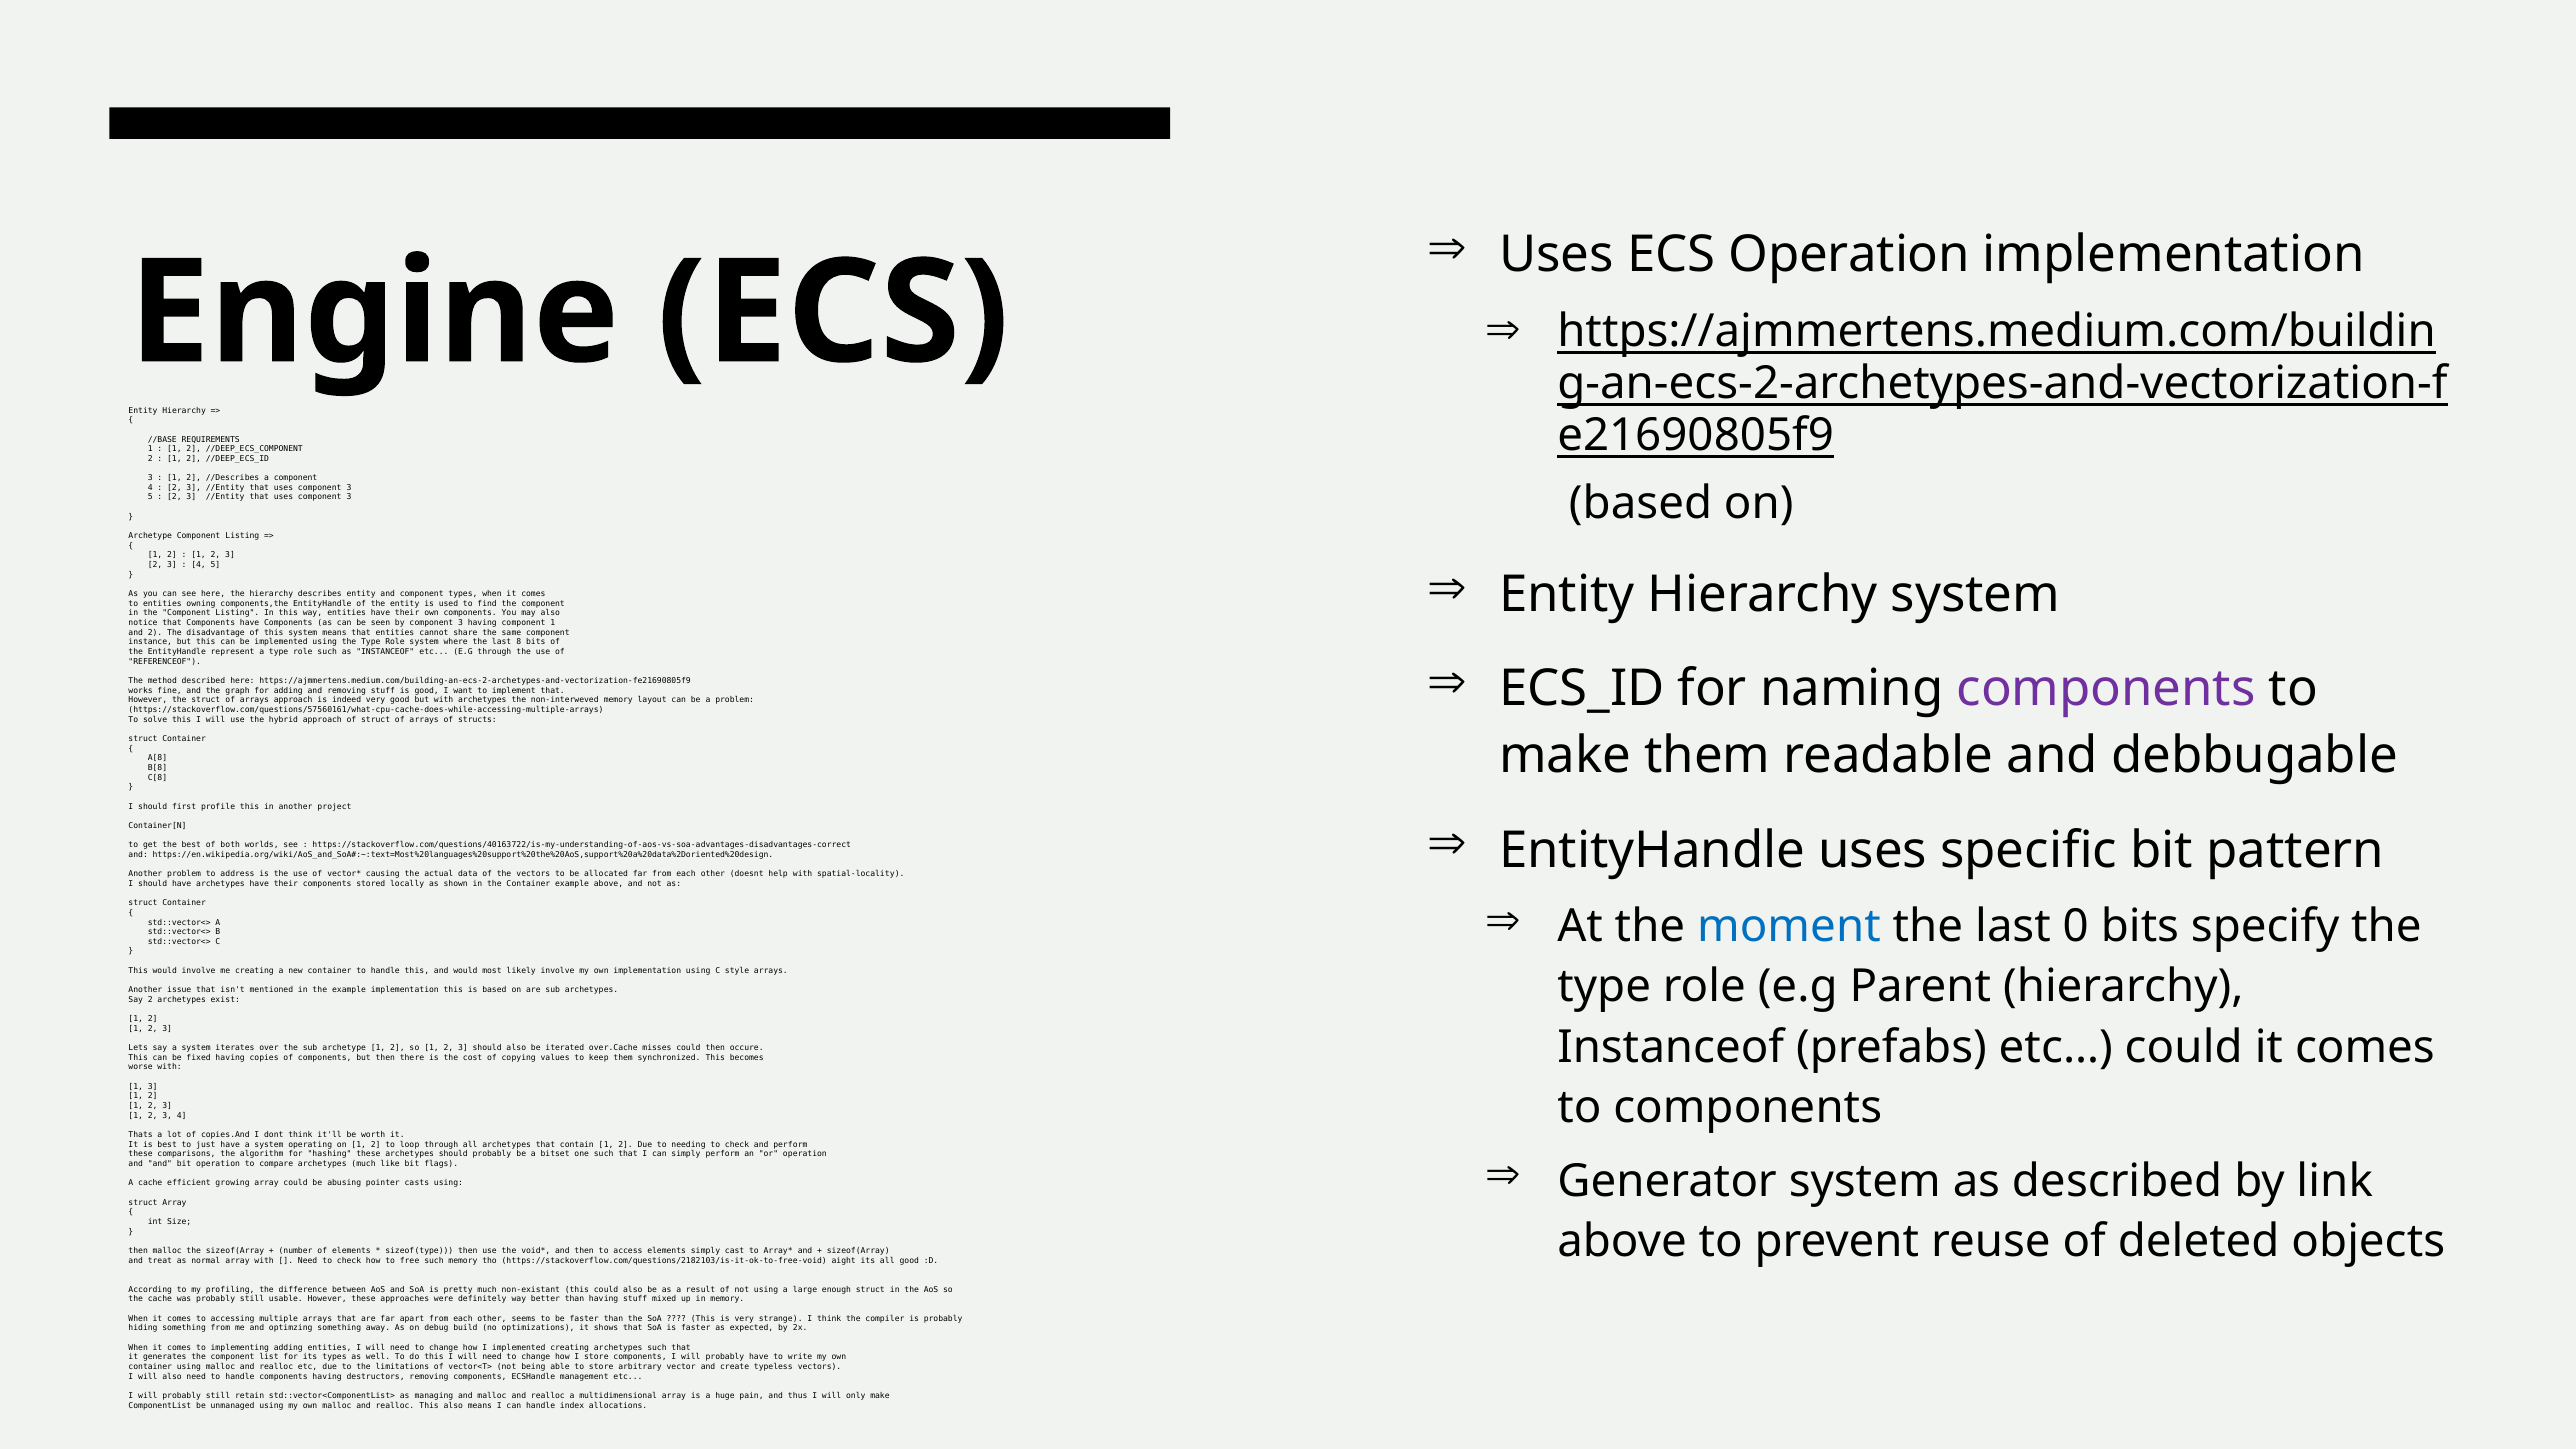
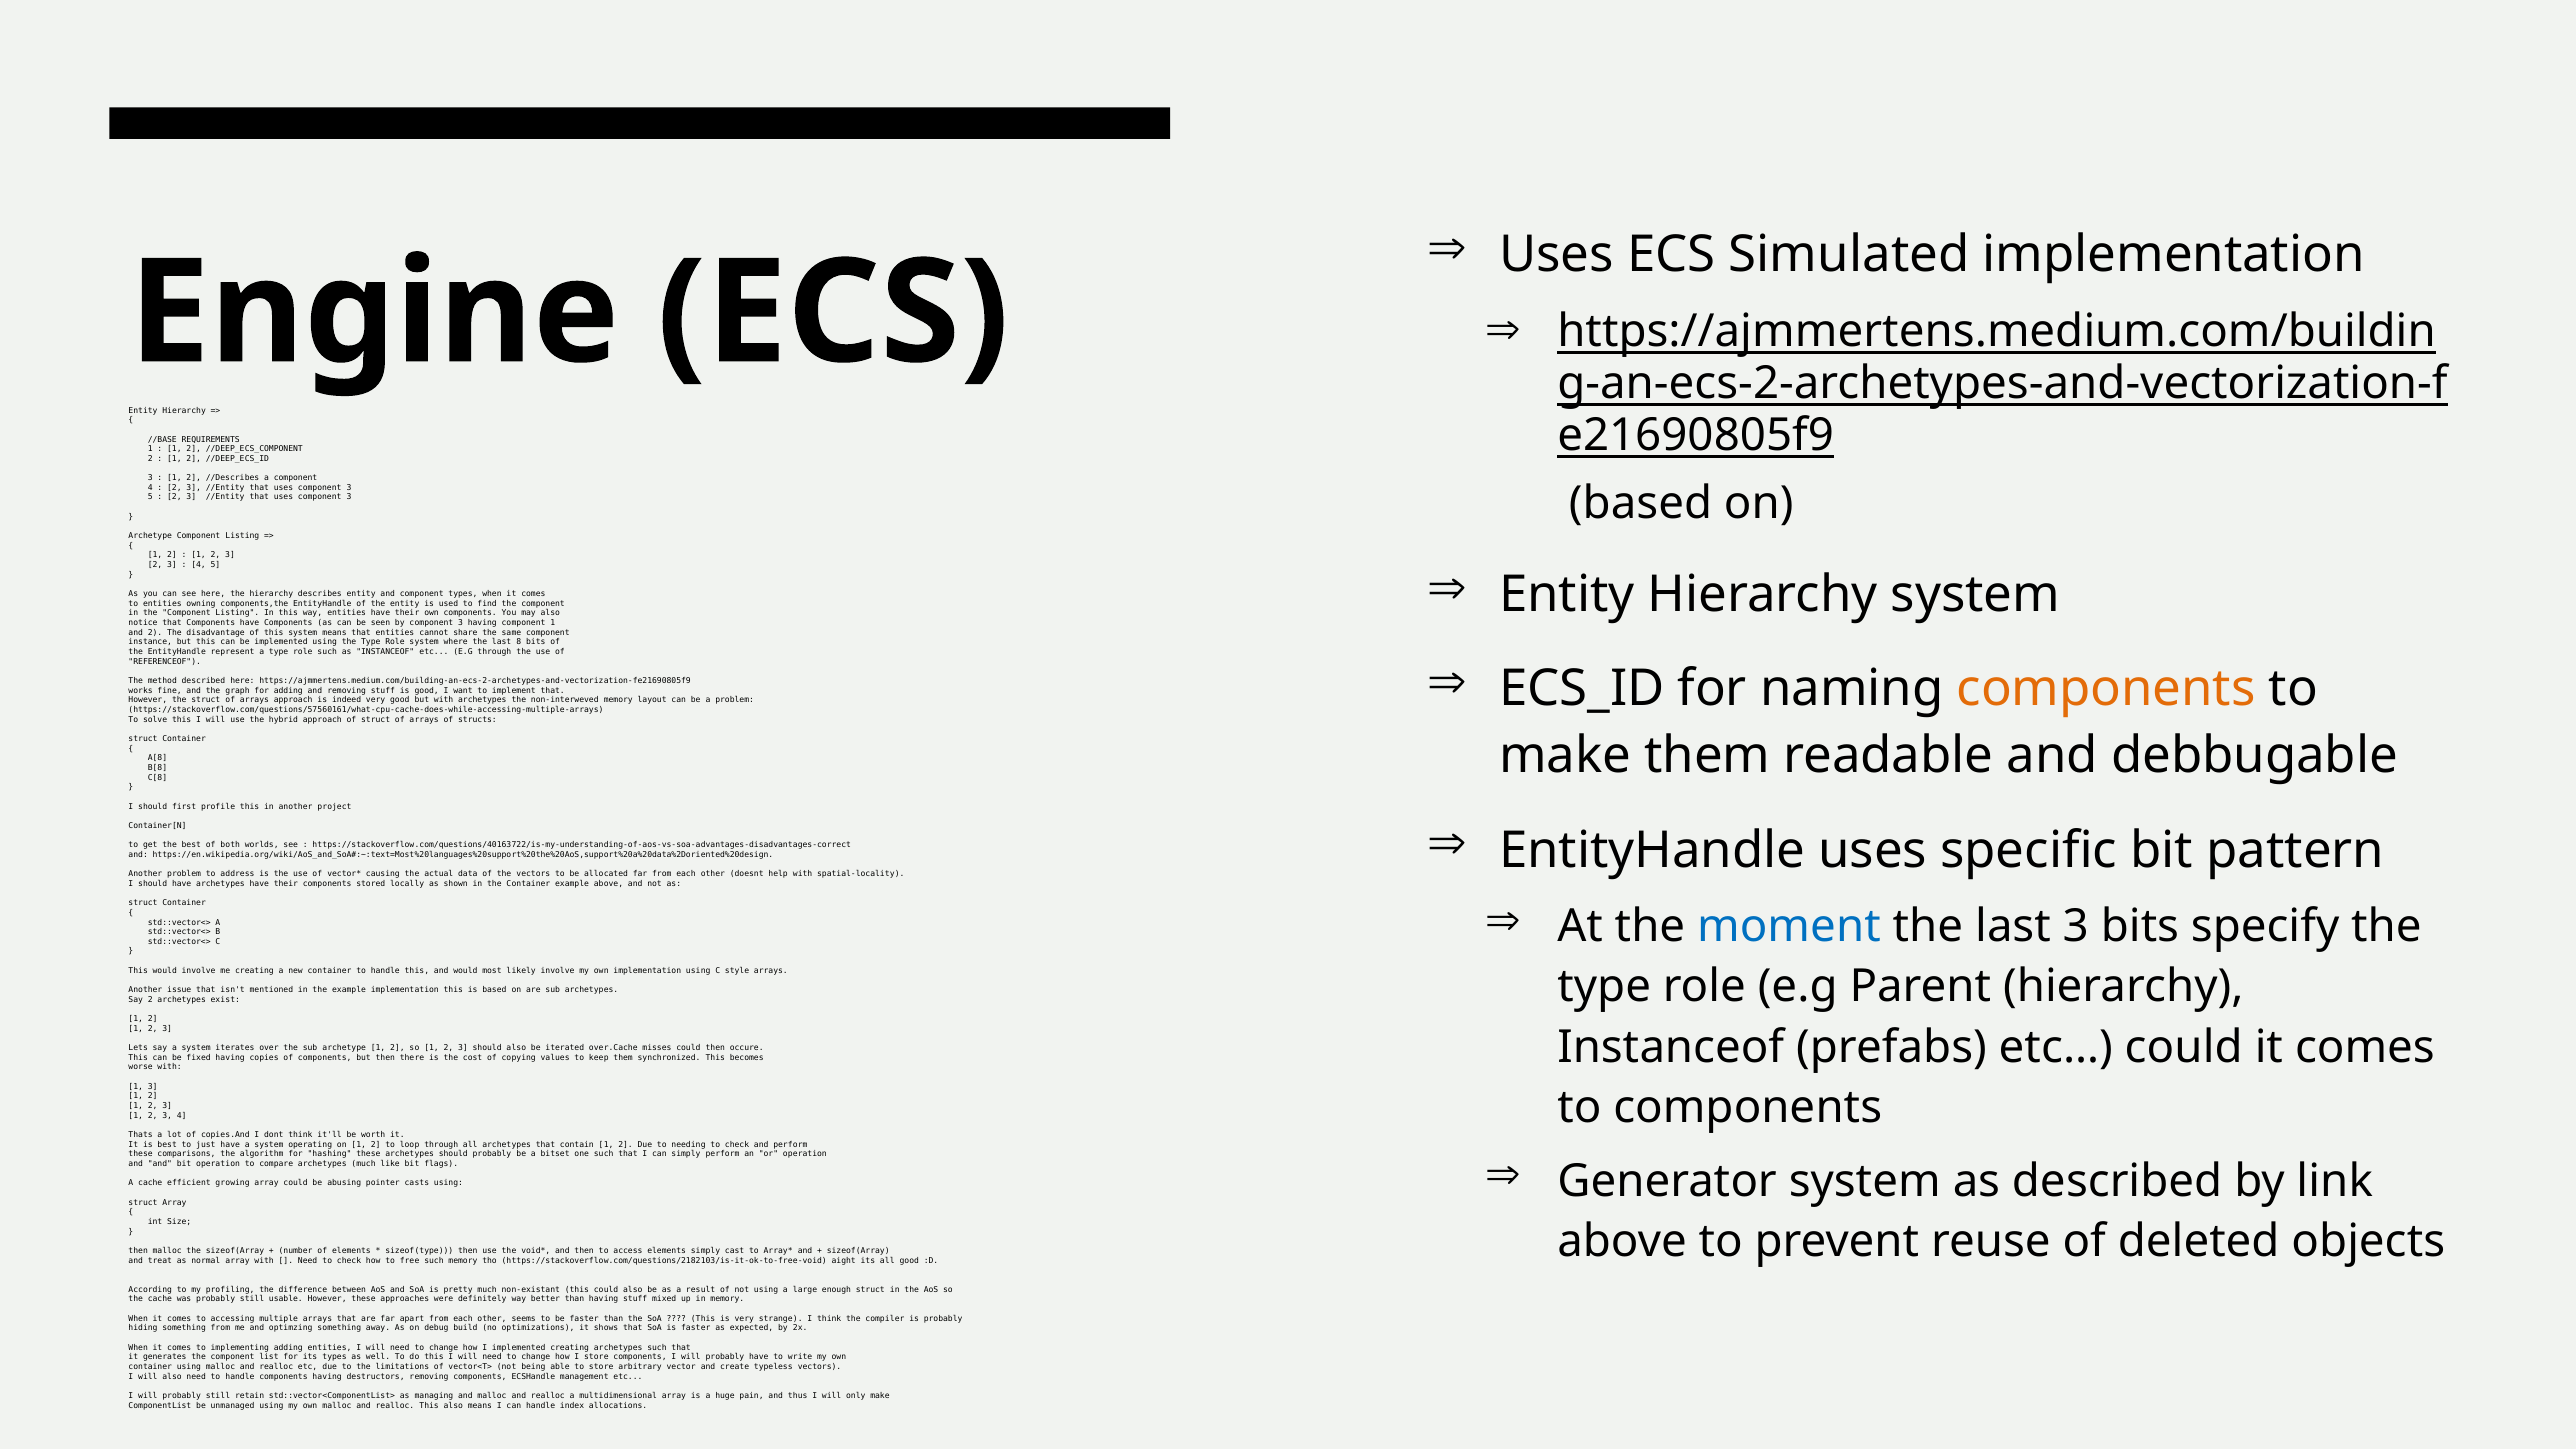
ECS Operation: Operation -> Simulated
components at (2106, 689) colour: purple -> orange
last 0: 0 -> 3
